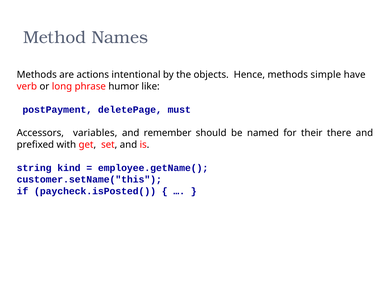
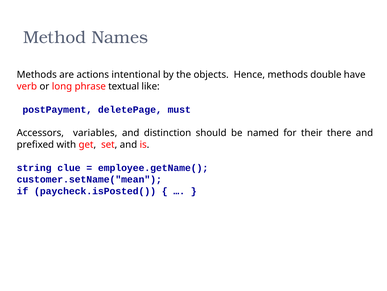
simple: simple -> double
humor: humor -> textual
remember: remember -> distinction
kind: kind -> clue
customer.setName("this: customer.setName("this -> customer.setName("mean
